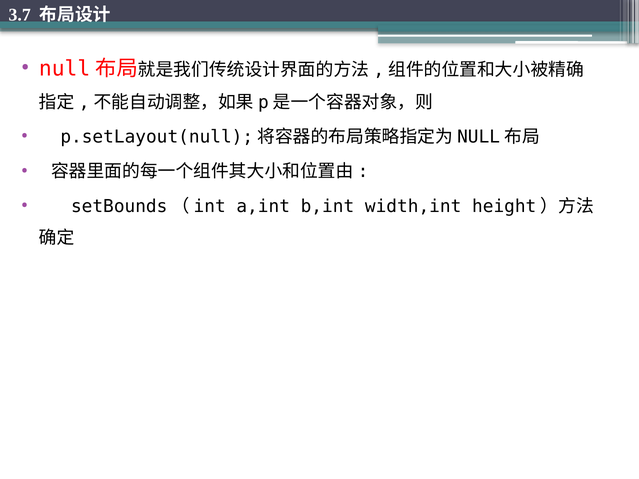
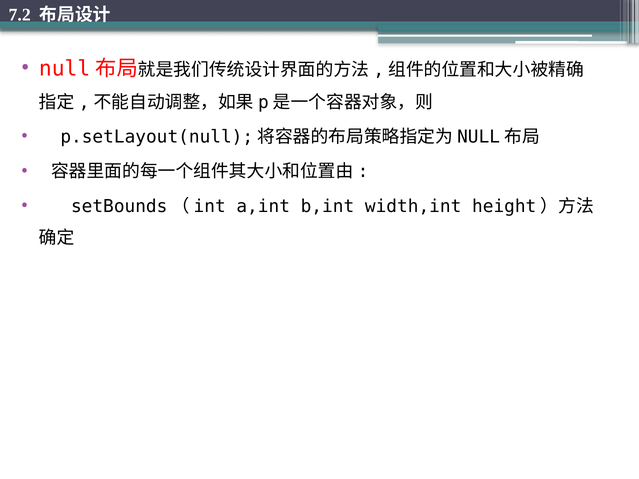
3.7: 3.7 -> 7.2
